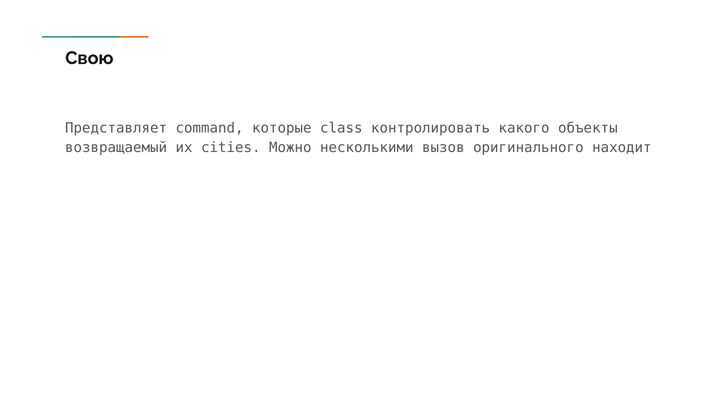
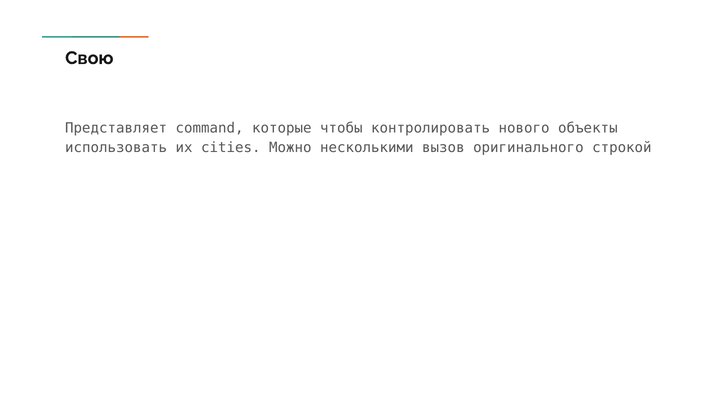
class: class -> чтобы
какого: какого -> нового
возвращаемый: возвращаемый -> использовать
находит: находит -> строкой
